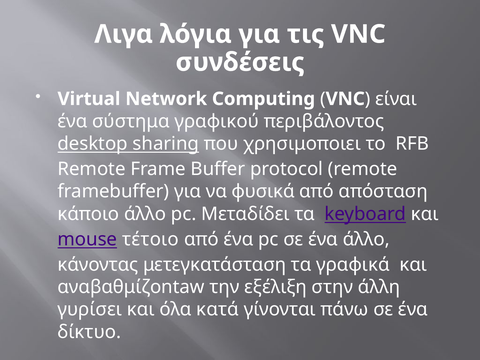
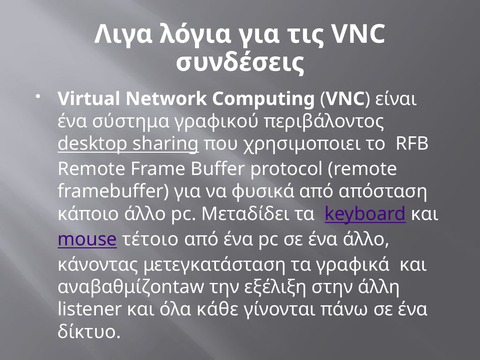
γυρίσει: γυρίσει -> listener
κατά: κατά -> κάθε
